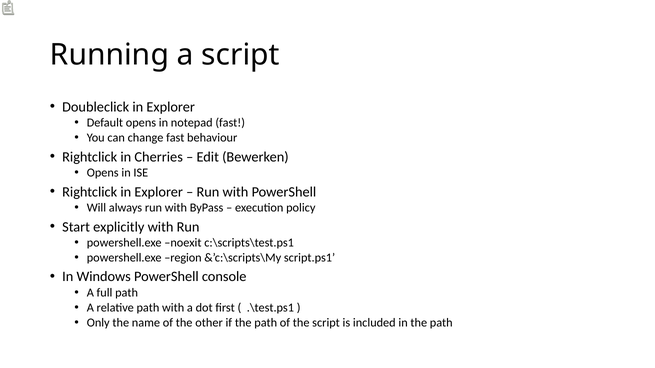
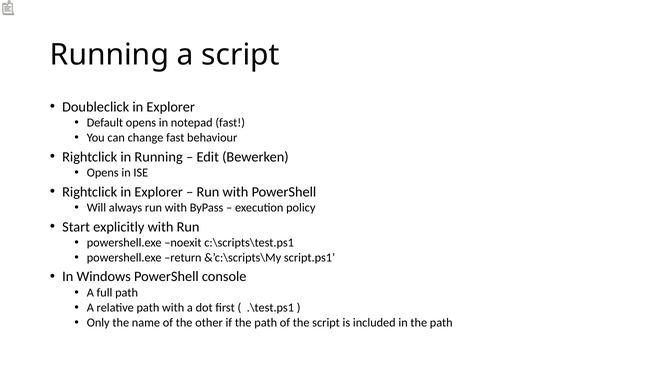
in Cherries: Cherries -> Running
region: region -> return
